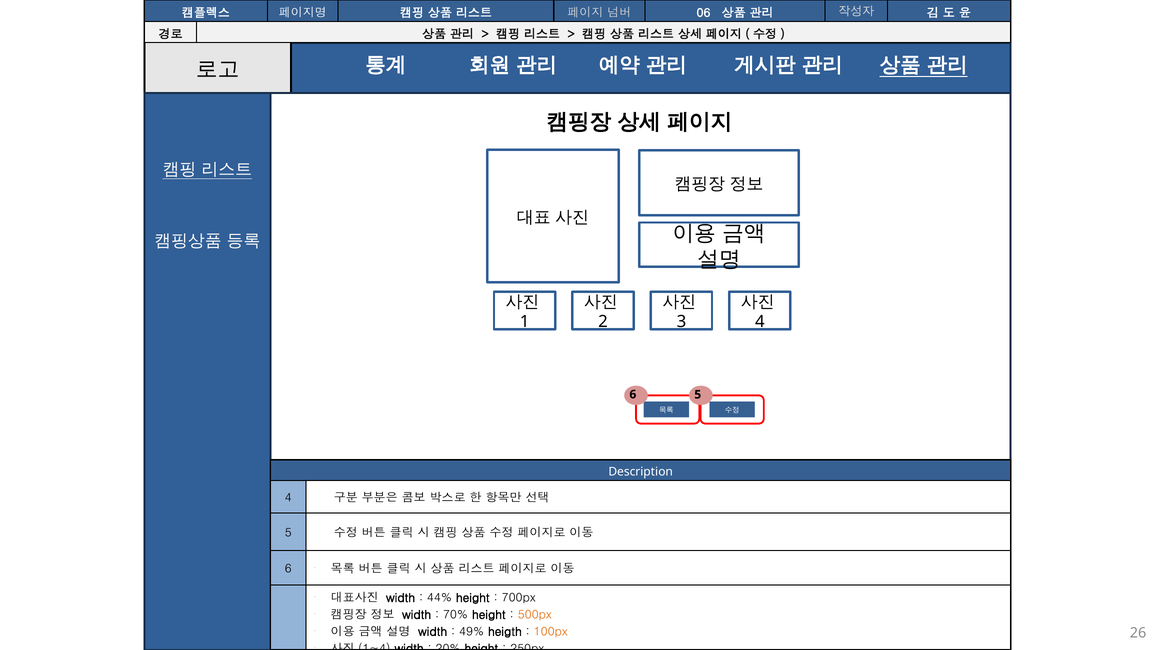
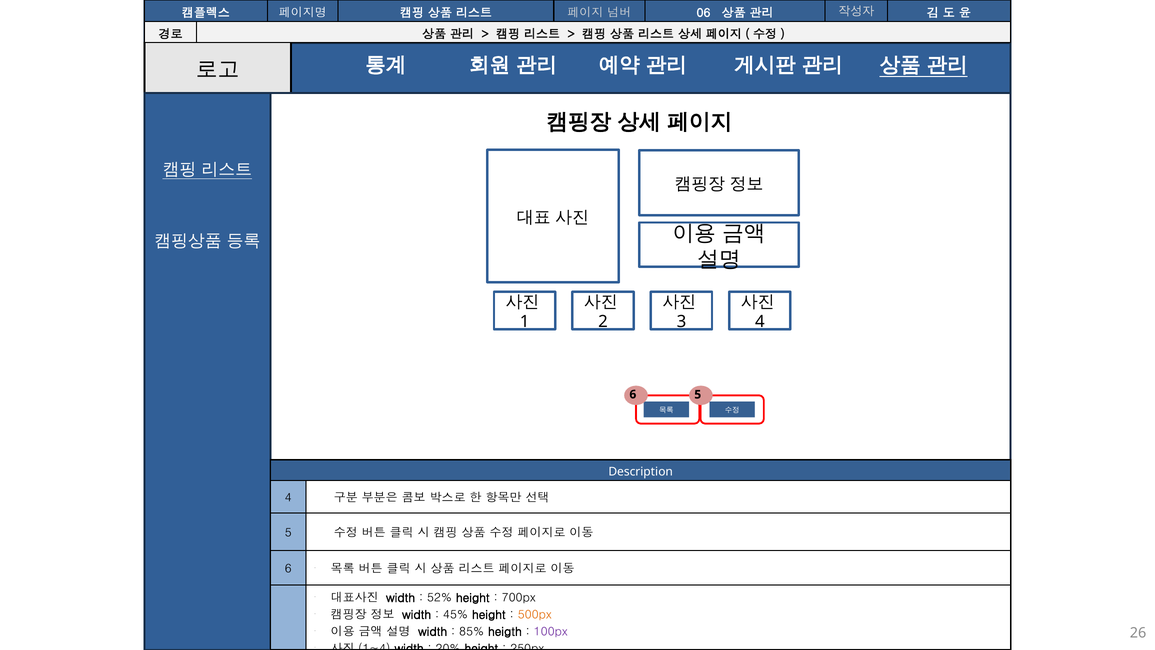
44%: 44% -> 52%
70%: 70% -> 45%
49%: 49% -> 85%
100px colour: orange -> purple
